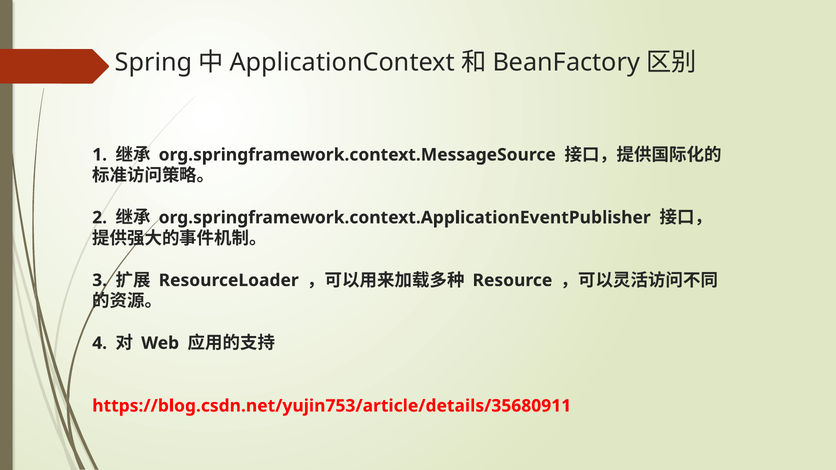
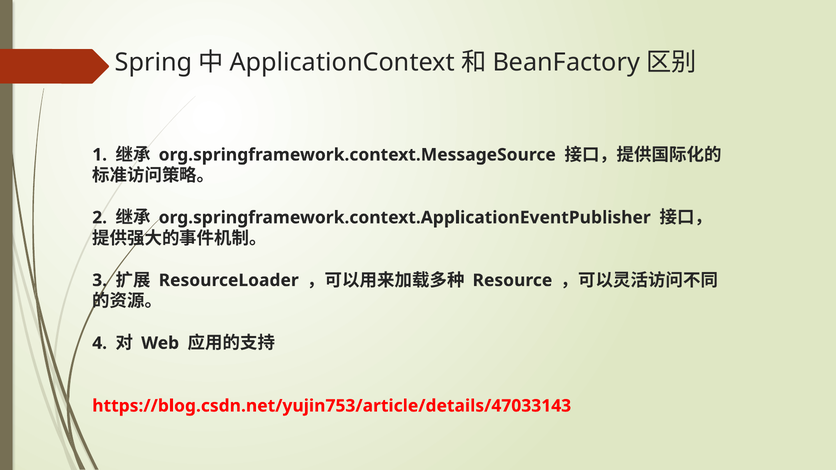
https://blog.csdn.net/yujin753/article/details/35680911: https://blog.csdn.net/yujin753/article/details/35680911 -> https://blog.csdn.net/yujin753/article/details/47033143
